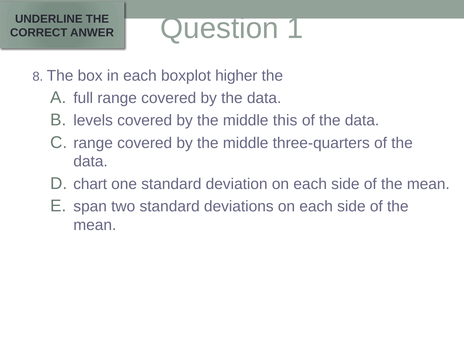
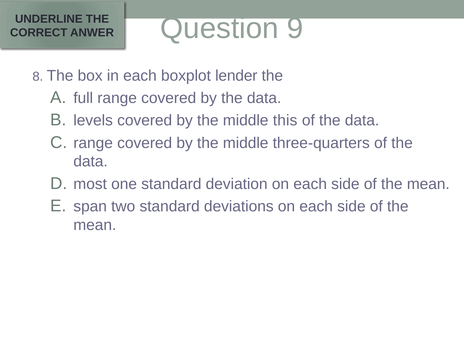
1: 1 -> 9
higher: higher -> lender
chart: chart -> most
